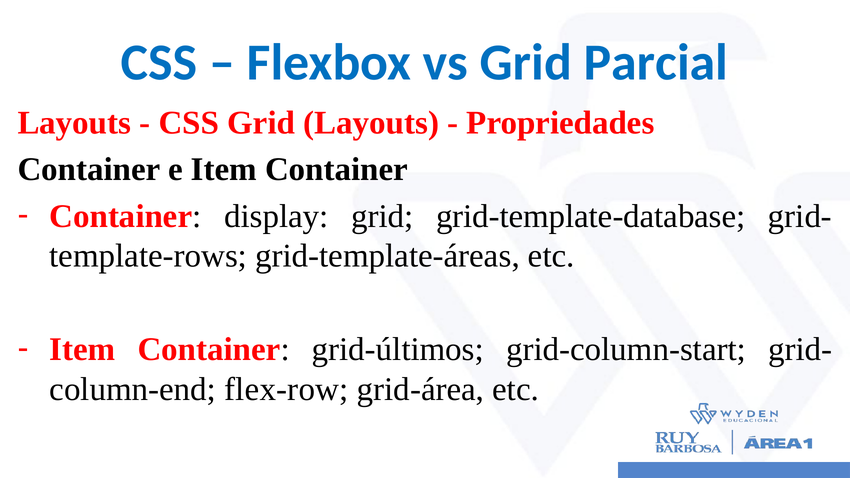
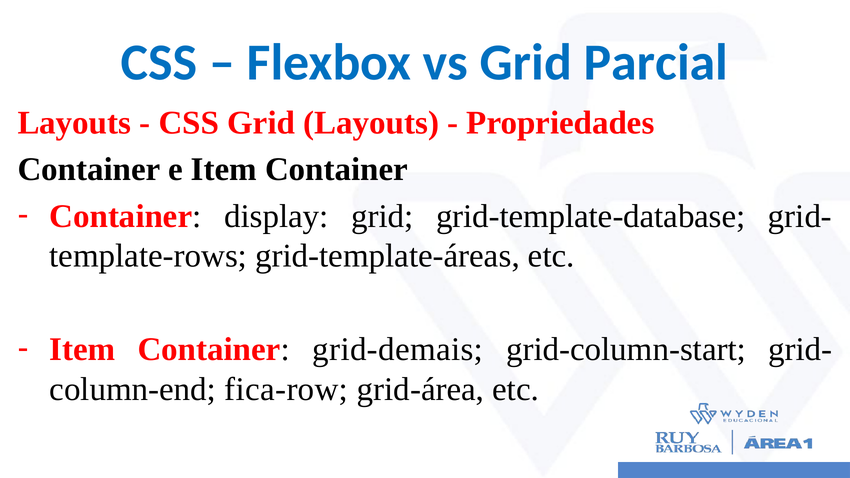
grid-últimos: grid-últimos -> grid-demais
flex-row: flex-row -> fica-row
